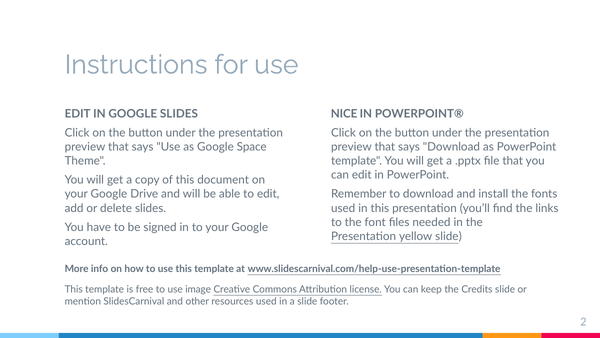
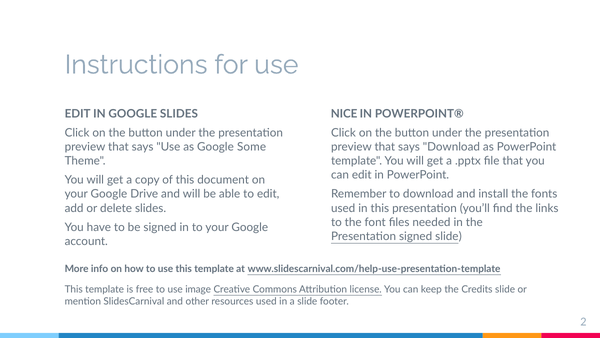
Space: Space -> Some
Presentation yellow: yellow -> signed
